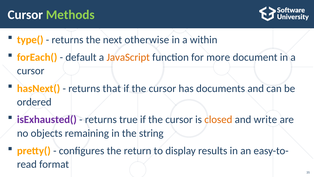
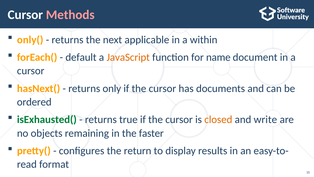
Methods colour: light green -> pink
type(: type( -> only(
otherwise: otherwise -> applicable
more: more -> name
that: that -> only
isExhausted( colour: purple -> green
string: string -> faster
